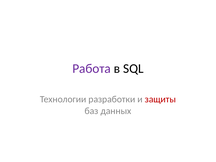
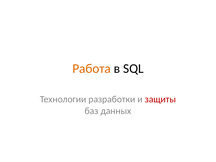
Работа colour: purple -> orange
